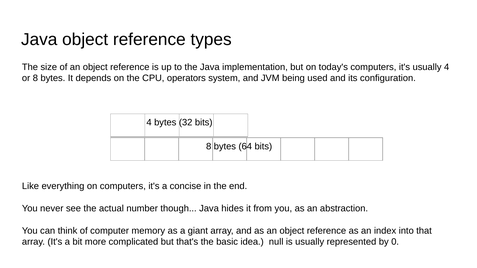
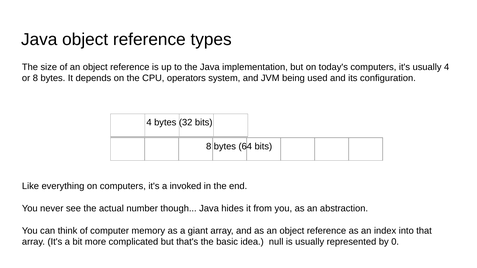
concise: concise -> invoked
